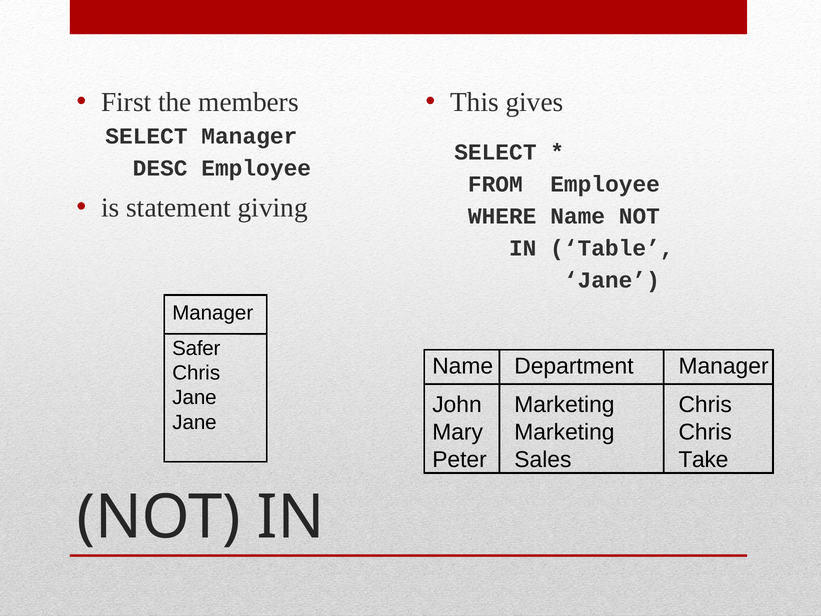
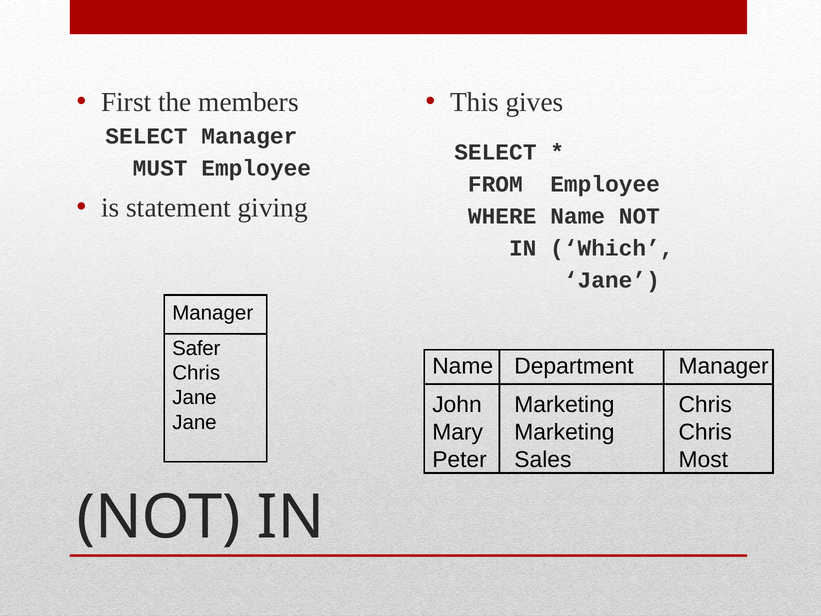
DESC: DESC -> MUST
Table: Table -> Which
Take: Take -> Most
